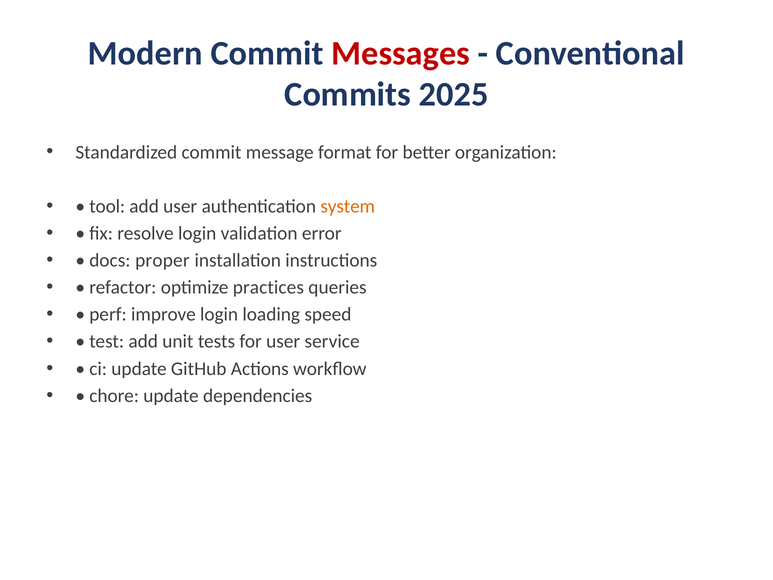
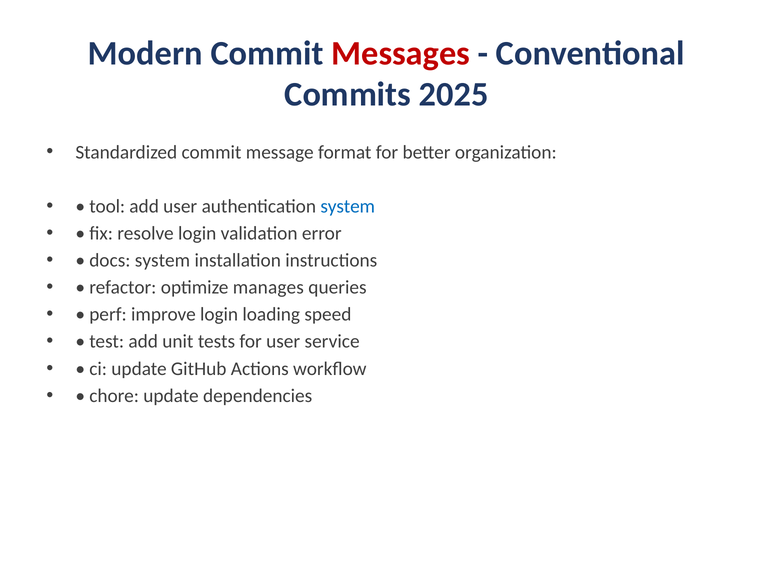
system at (348, 206) colour: orange -> blue
docs proper: proper -> system
practices: practices -> manages
